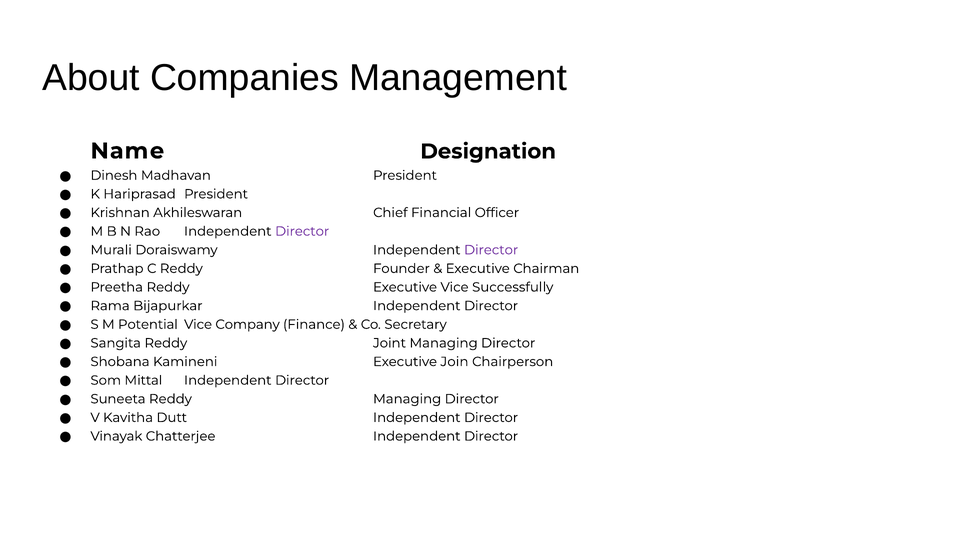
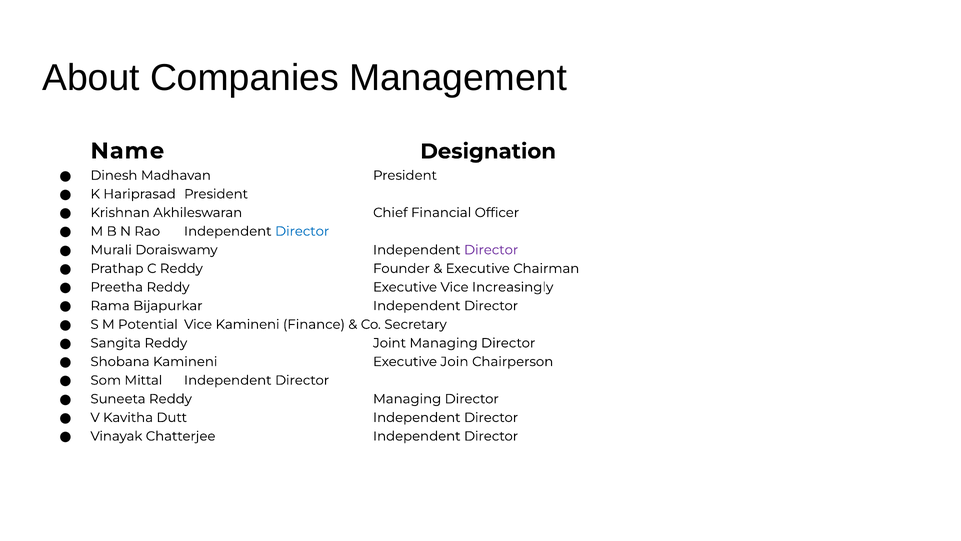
Director at (302, 231) colour: purple -> blue
Successfully: Successfully -> Increasingly
Vice Company: Company -> Kamineni
